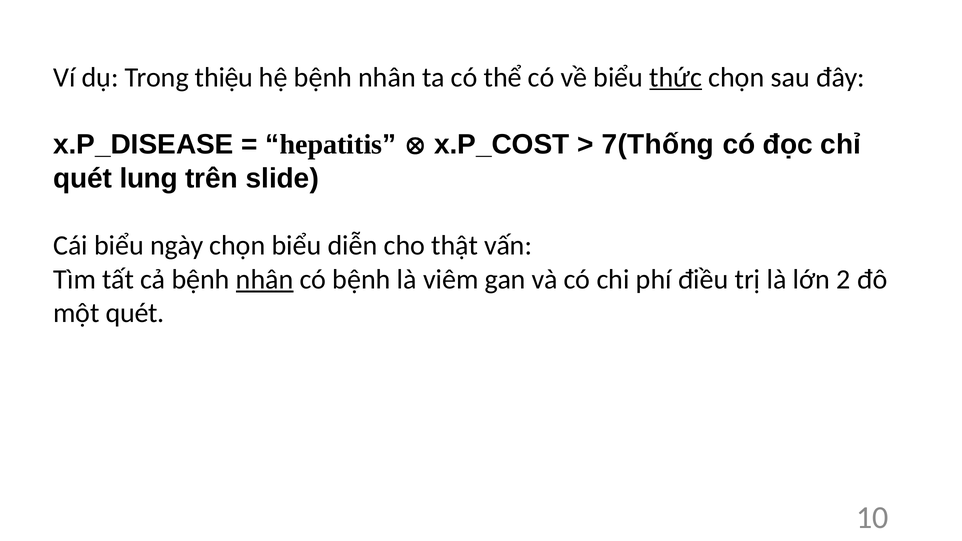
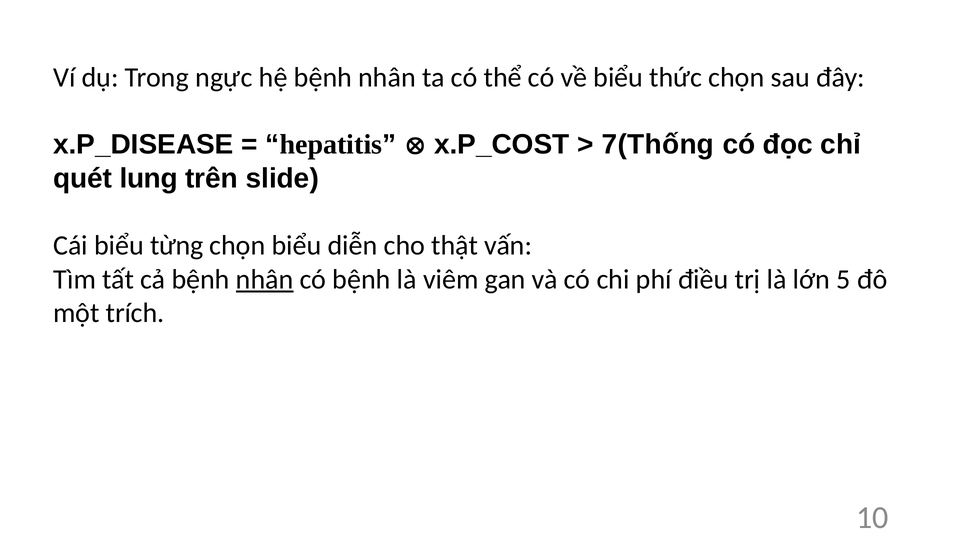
thiệu: thiệu -> ngực
thức underline: present -> none
ngày: ngày -> từng
2: 2 -> 5
một quét: quét -> trích
